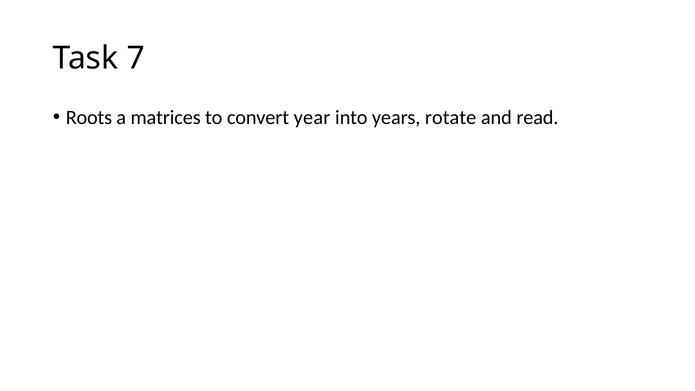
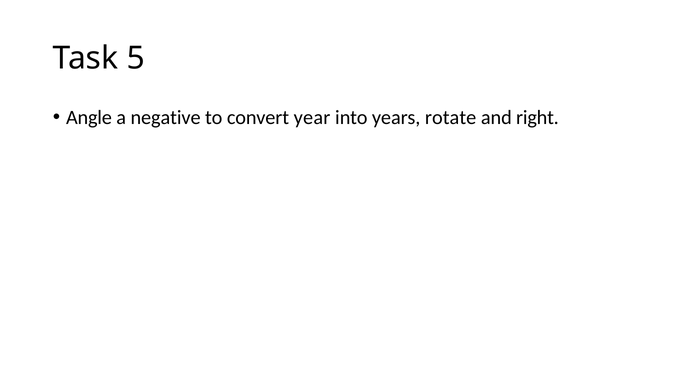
7: 7 -> 5
Roots: Roots -> Angle
matrices: matrices -> negative
read: read -> right
